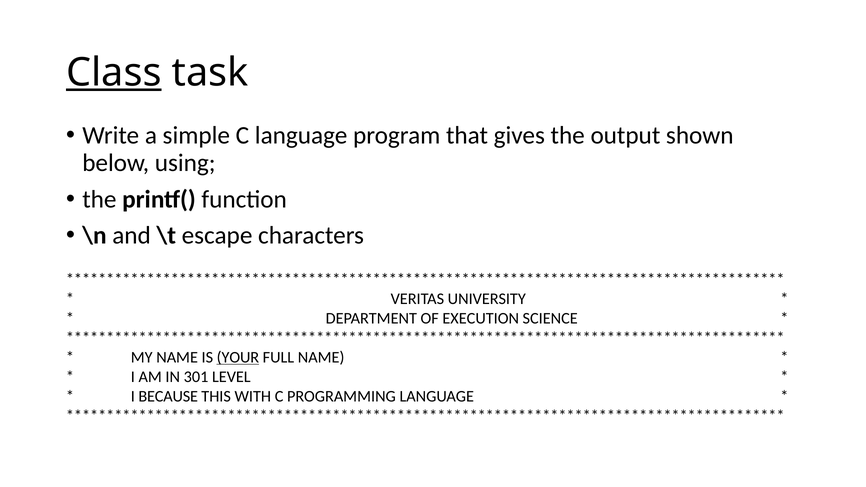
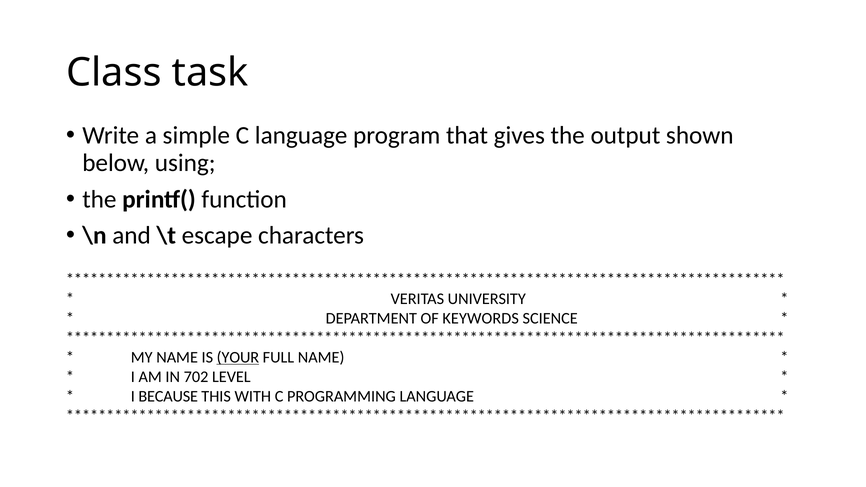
Class underline: present -> none
EXECUTION: EXECUTION -> KEYWORDS
301: 301 -> 702
